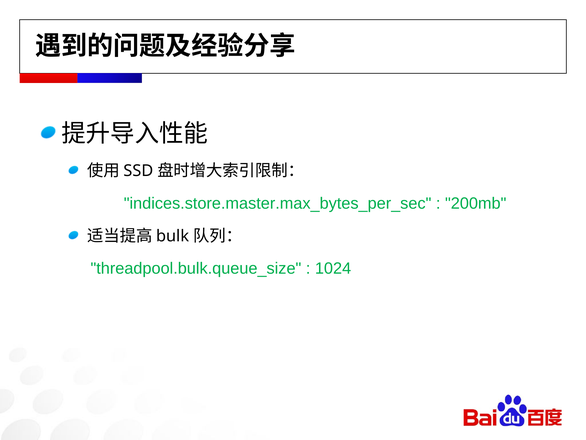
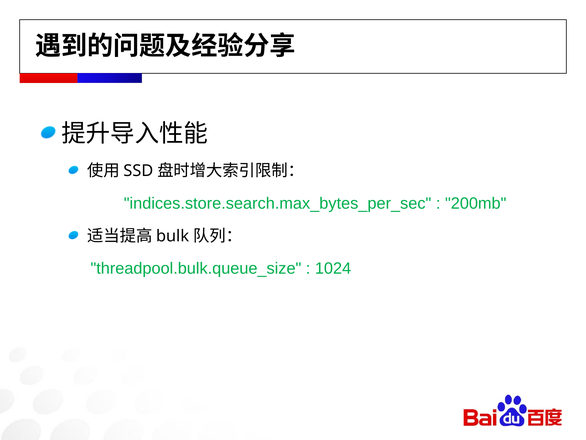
indices.store.master.max_bytes_per_sec: indices.store.master.max_bytes_per_sec -> indices.store.search.max_bytes_per_sec
